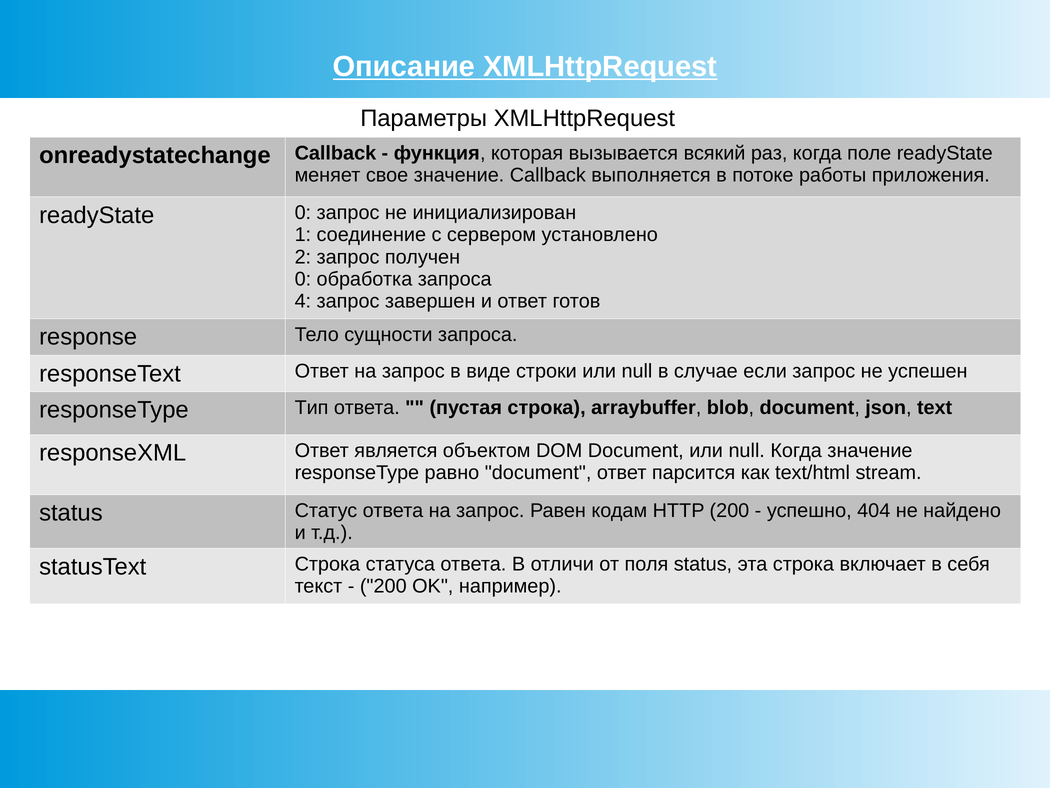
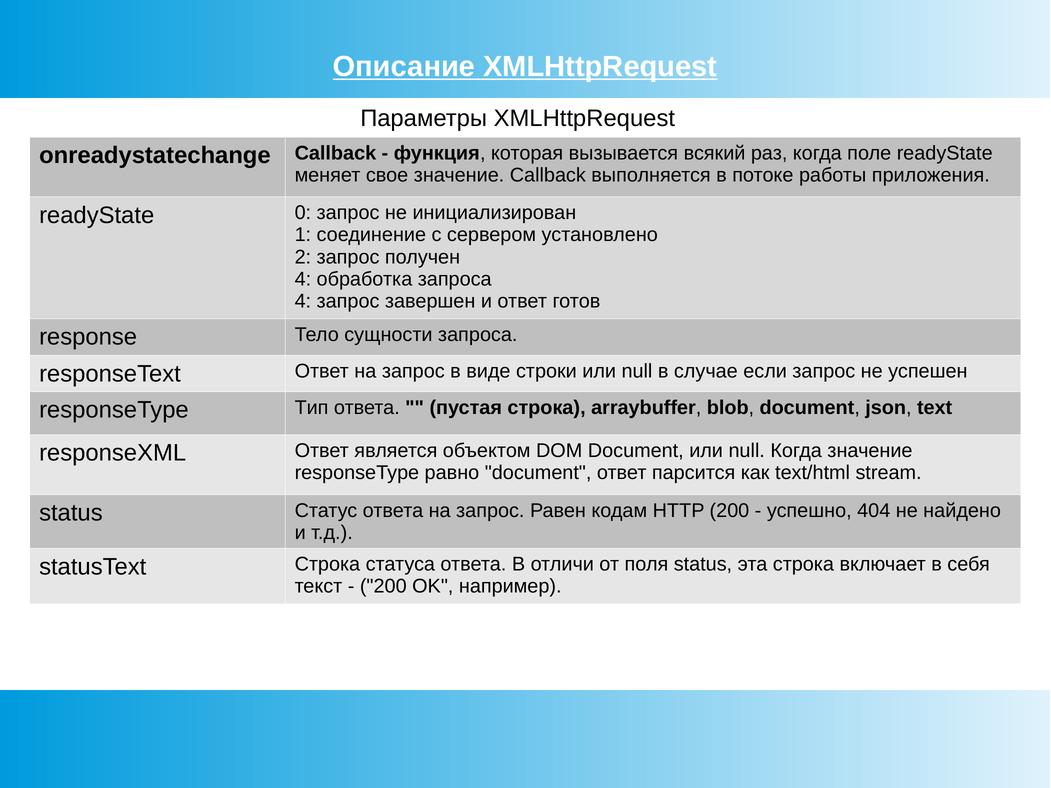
0 at (303, 279): 0 -> 4
